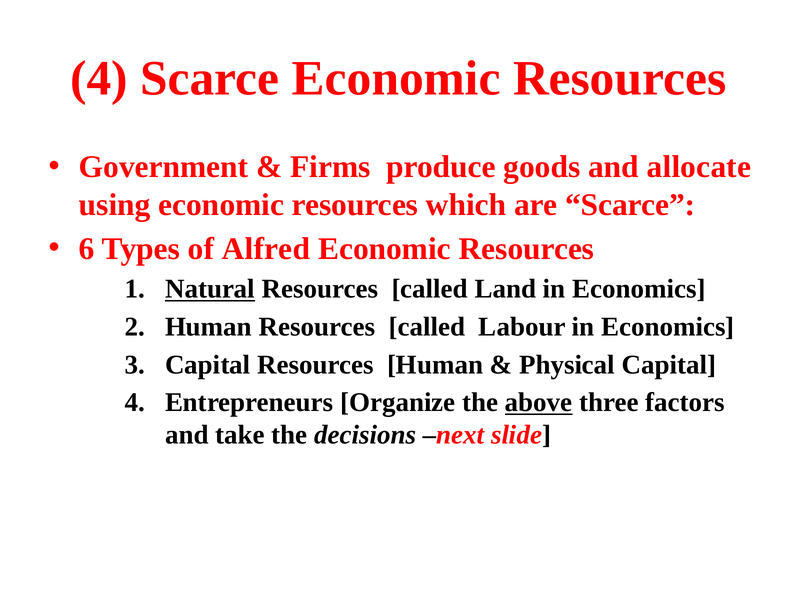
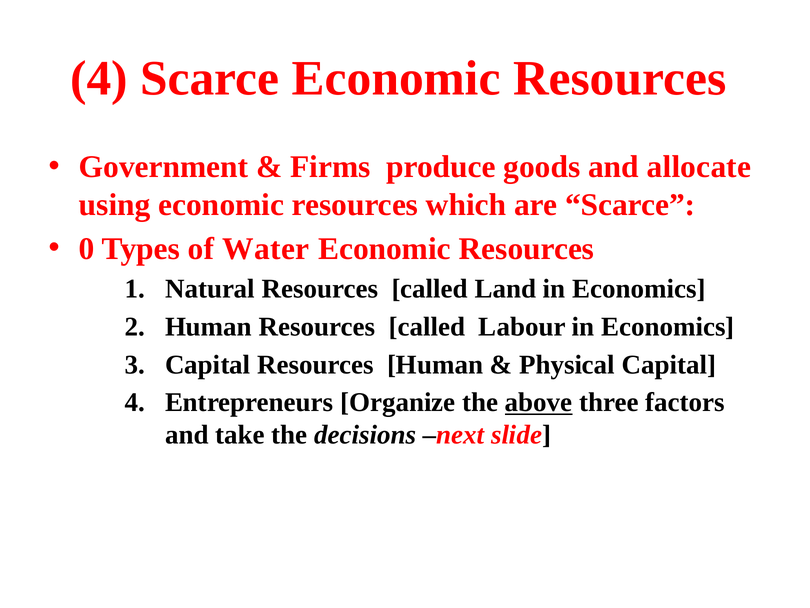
6: 6 -> 0
Alfred: Alfred -> Water
Natural underline: present -> none
